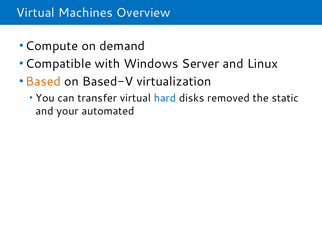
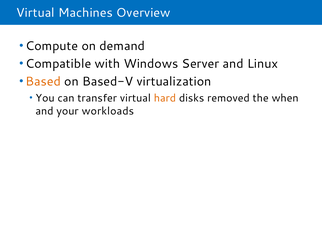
hard colour: blue -> orange
static: static -> when
automated: automated -> workloads
